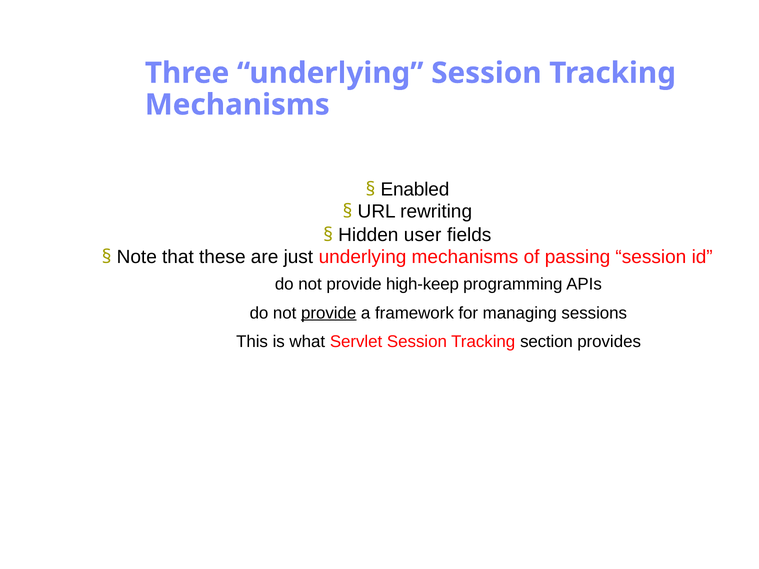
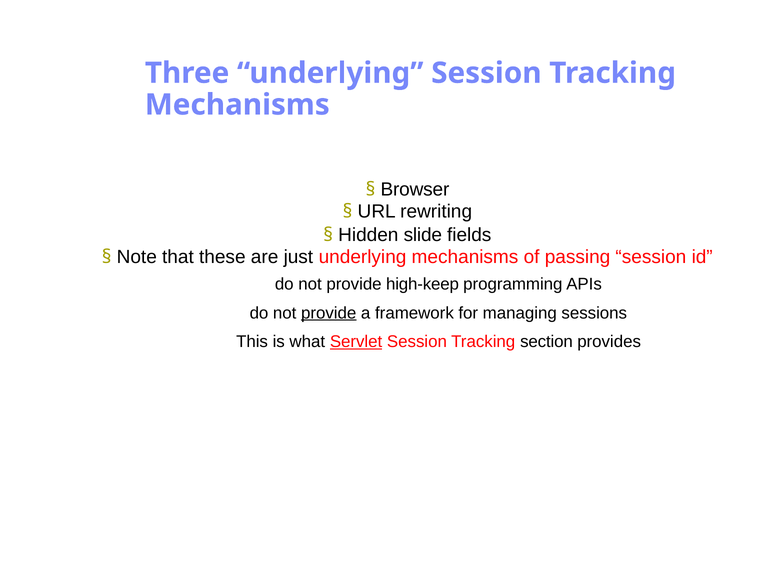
Enabled: Enabled -> Browser
user: user -> slide
Servlet underline: none -> present
